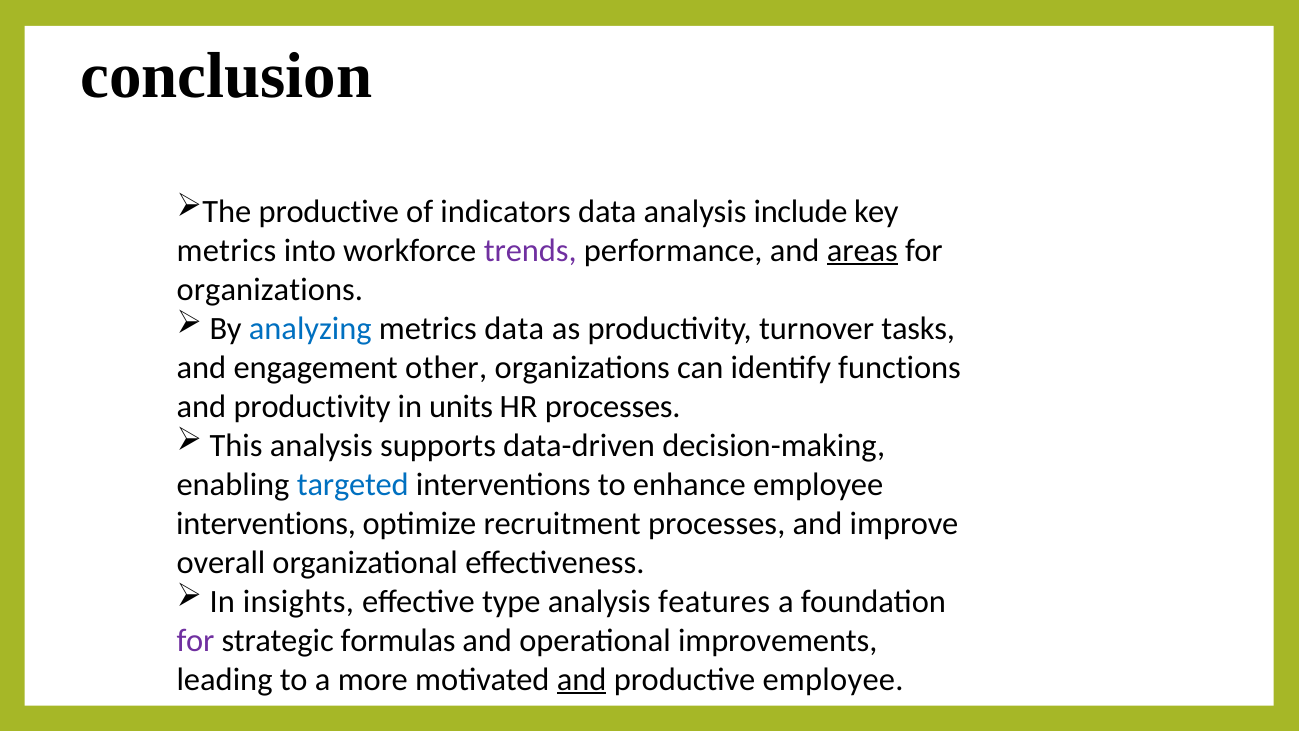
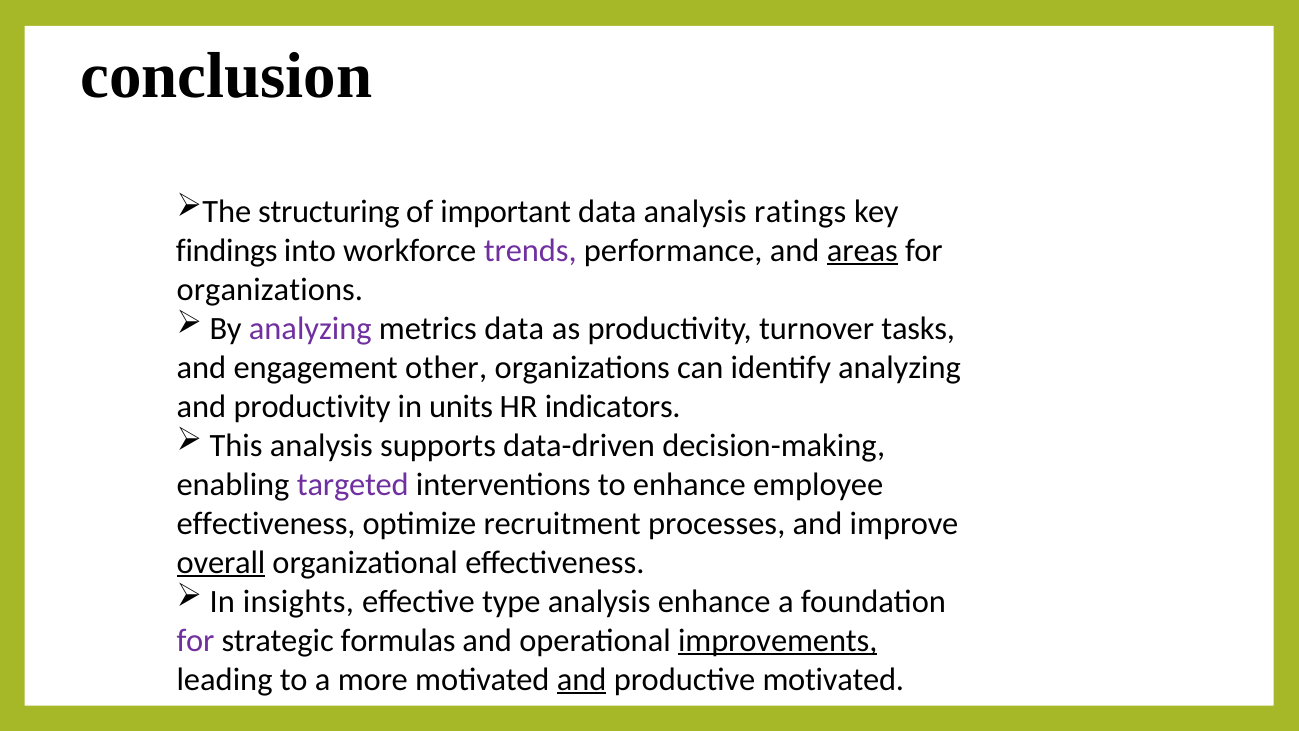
The productive: productive -> structuring
indicators: indicators -> important
include: include -> ratings
metrics at (227, 250): metrics -> findings
analyzing at (310, 328) colour: blue -> purple
identify functions: functions -> analyzing
HR processes: processes -> indicators
targeted colour: blue -> purple
interventions at (266, 523): interventions -> effectiveness
overall underline: none -> present
analysis features: features -> enhance
improvements underline: none -> present
productive employee: employee -> motivated
